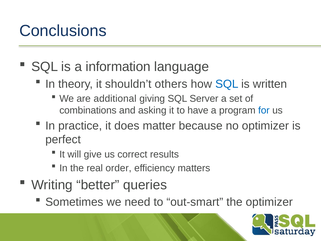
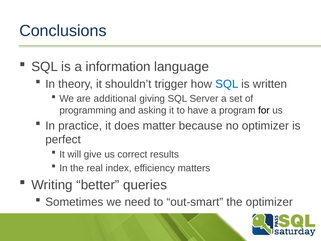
others: others -> trigger
combinations: combinations -> programming
for colour: blue -> black
order: order -> index
